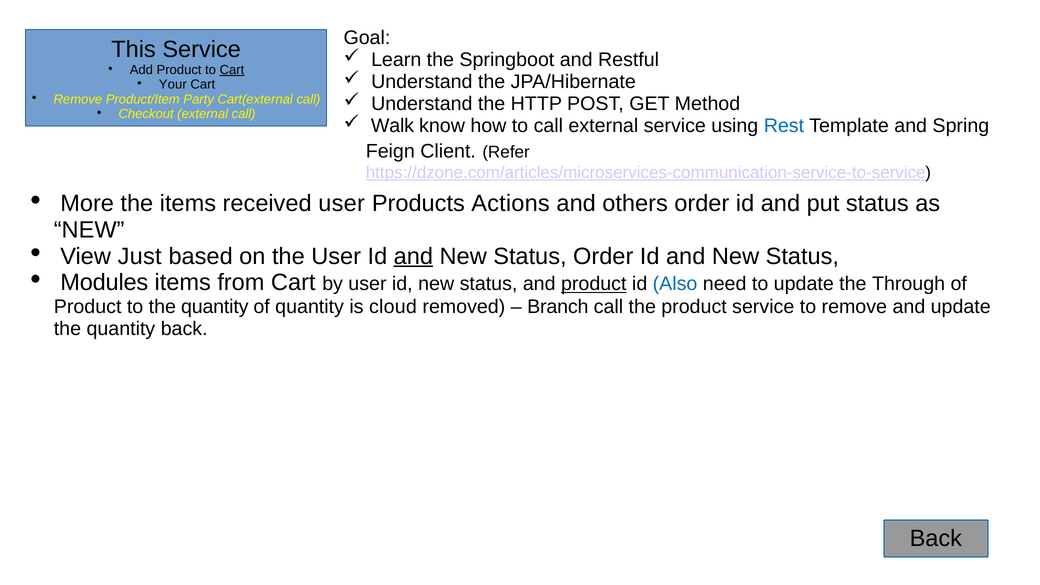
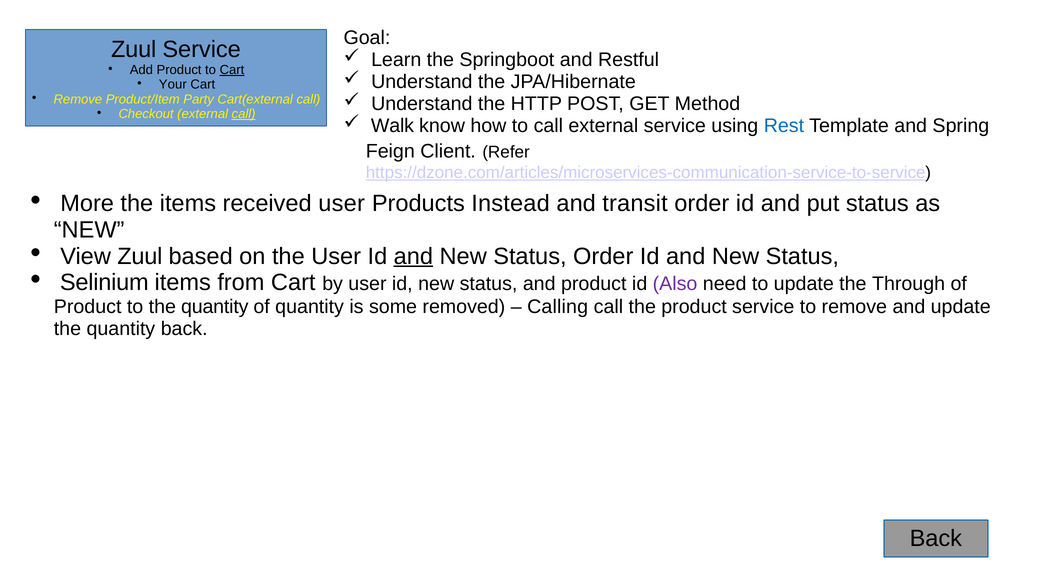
This at (134, 50): This -> Zuul
call at (244, 114) underline: none -> present
Actions: Actions -> Instead
others: others -> transit
View Just: Just -> Zuul
Modules: Modules -> Selinium
product at (594, 284) underline: present -> none
Also colour: blue -> purple
cloud: cloud -> some
Branch: Branch -> Calling
